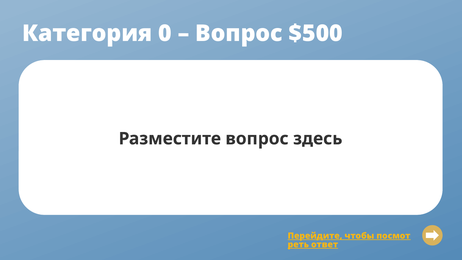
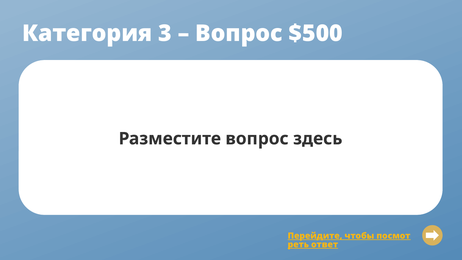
0: 0 -> 3
